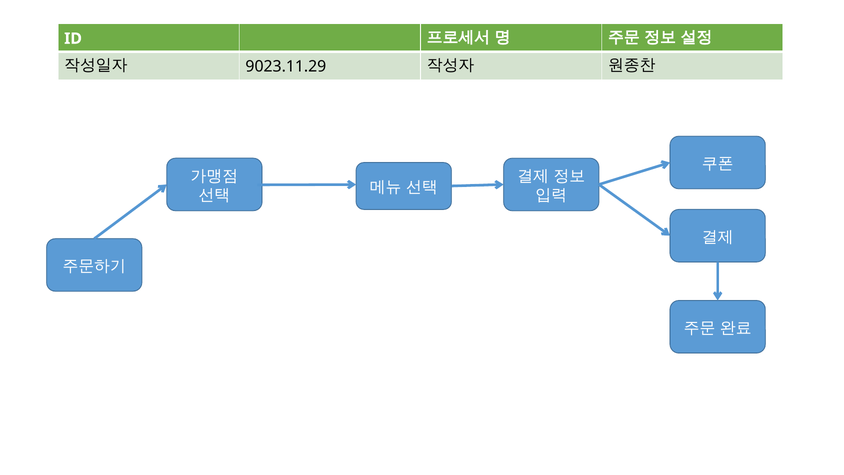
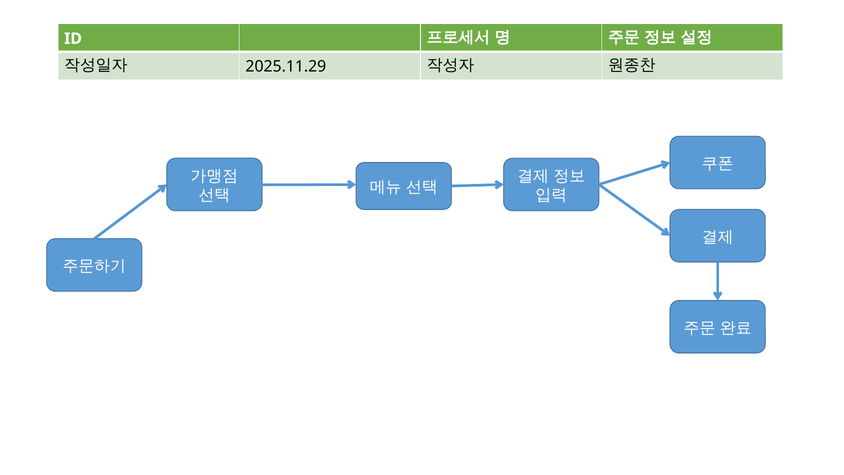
9023.11.29: 9023.11.29 -> 2025.11.29
